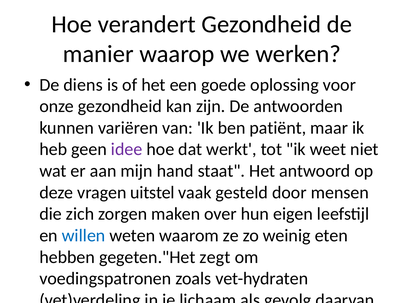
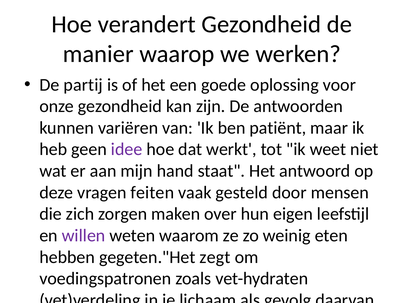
diens: diens -> partij
uitstel: uitstel -> feiten
willen colour: blue -> purple
